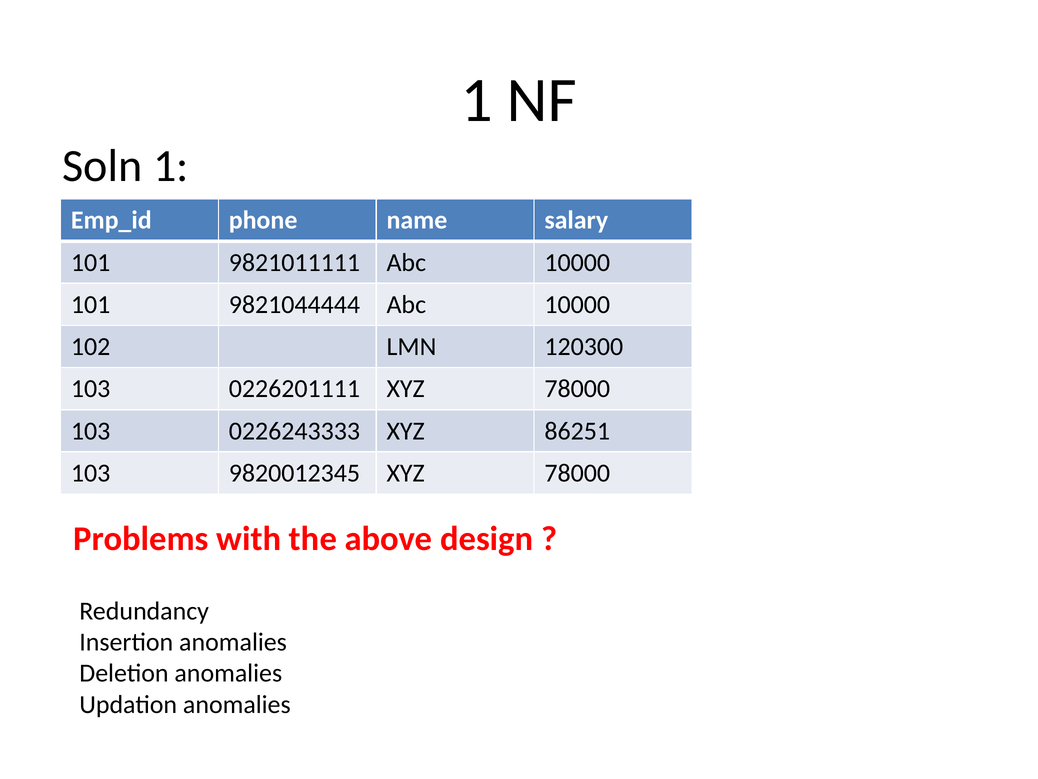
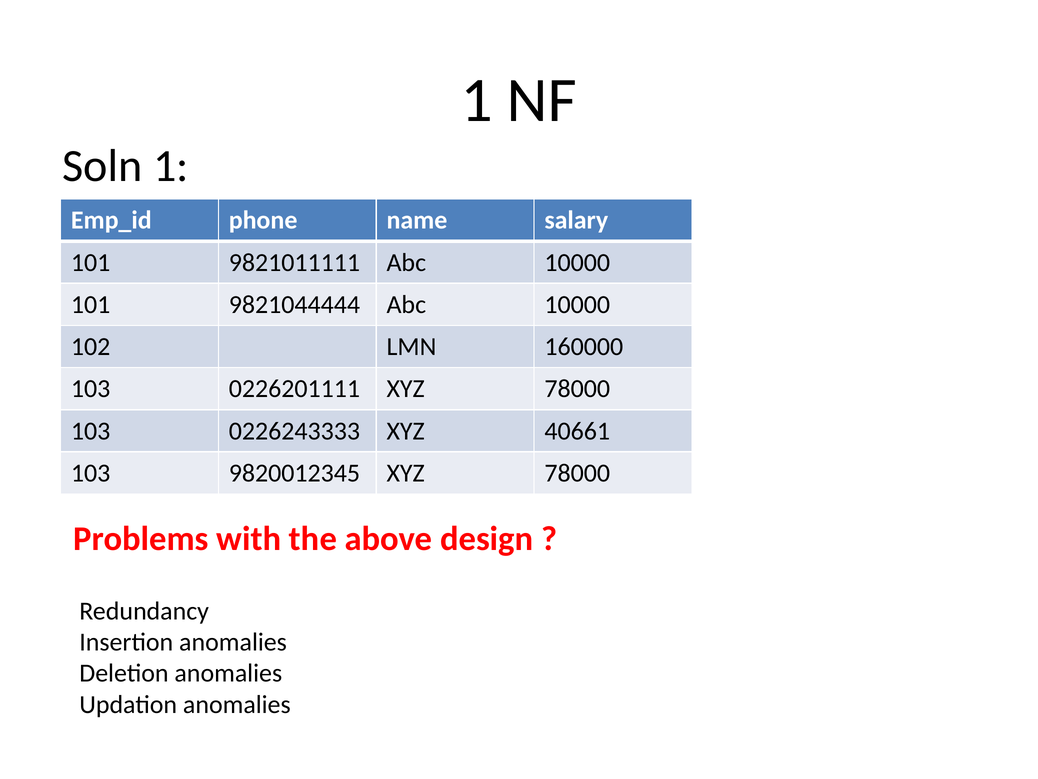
120300: 120300 -> 160000
86251: 86251 -> 40661
